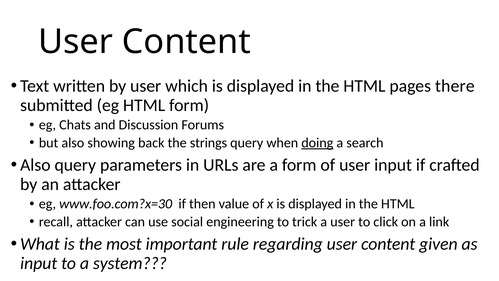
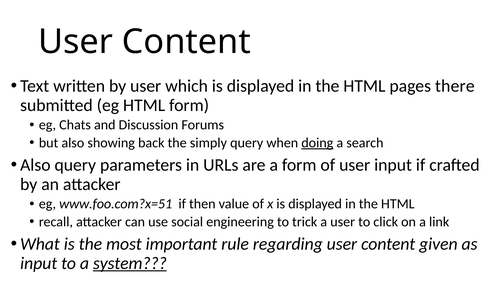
strings: strings -> simply
www.foo.com?x=30: www.foo.com?x=30 -> www.foo.com?x=51
system underline: none -> present
